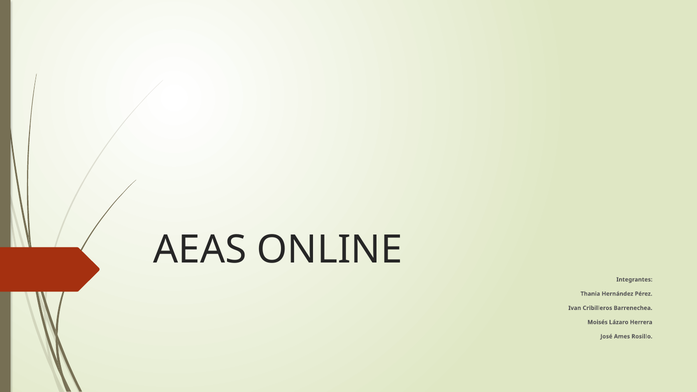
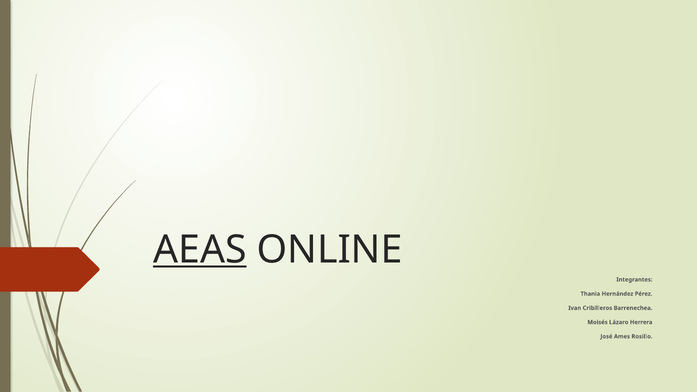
AEAS underline: none -> present
